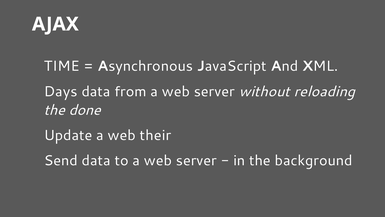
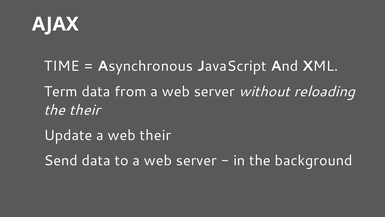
Days: Days -> Term
the done: done -> their
